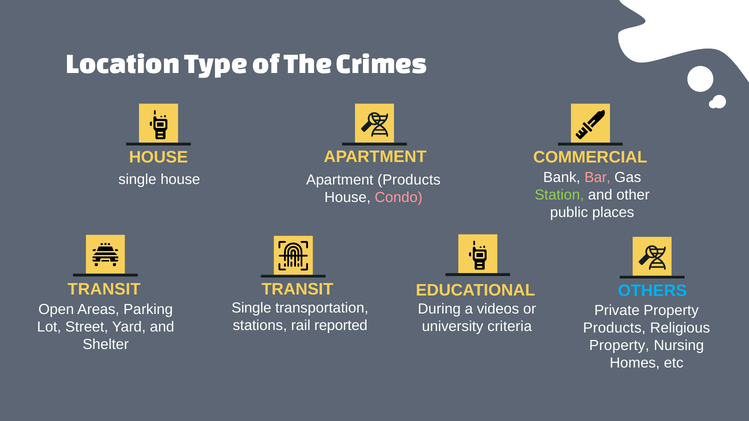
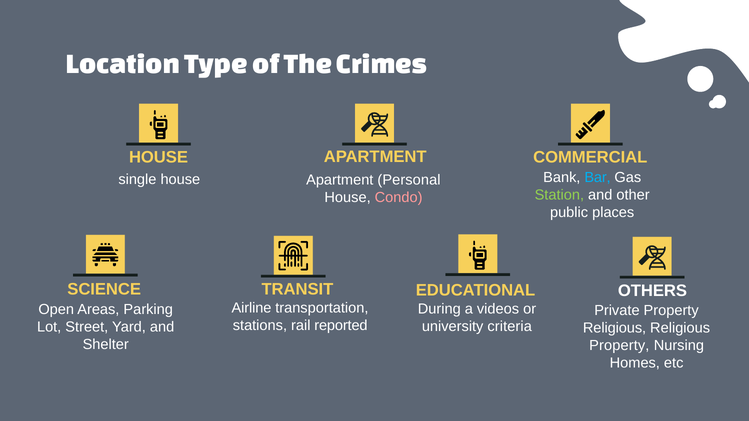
Bar colour: pink -> light blue
Apartment Products: Products -> Personal
TRANSIT at (104, 289): TRANSIT -> SCIENCE
OTHERS colour: light blue -> white
Single at (251, 308): Single -> Airline
Products at (614, 328): Products -> Religious
